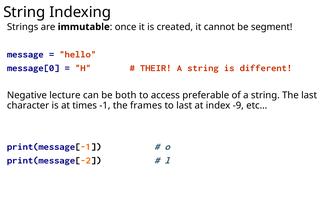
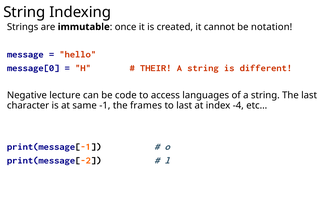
segment: segment -> notation
both: both -> code
preferable: preferable -> languages
times: times -> same
-9: -9 -> -4
